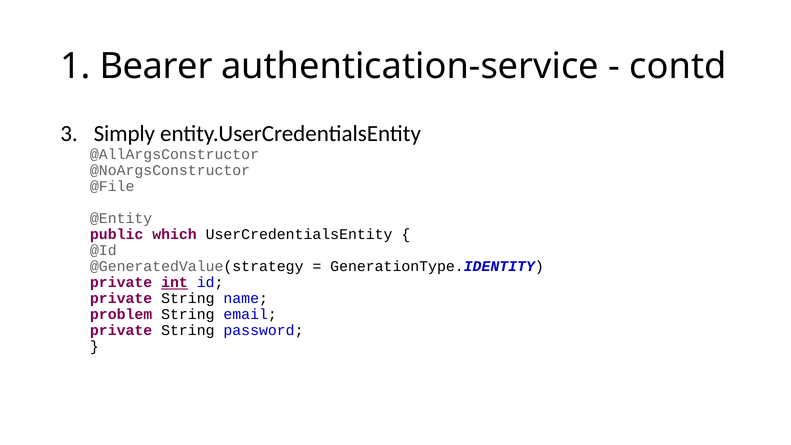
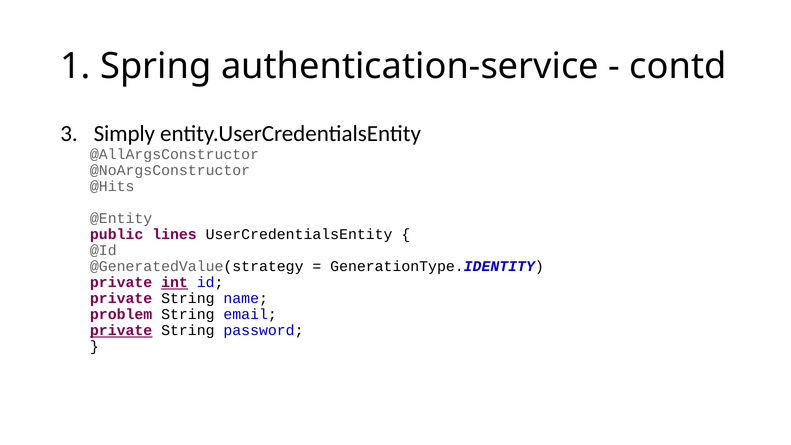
Bearer: Bearer -> Spring
@File: @File -> @Hits
which: which -> lines
private at (121, 330) underline: none -> present
